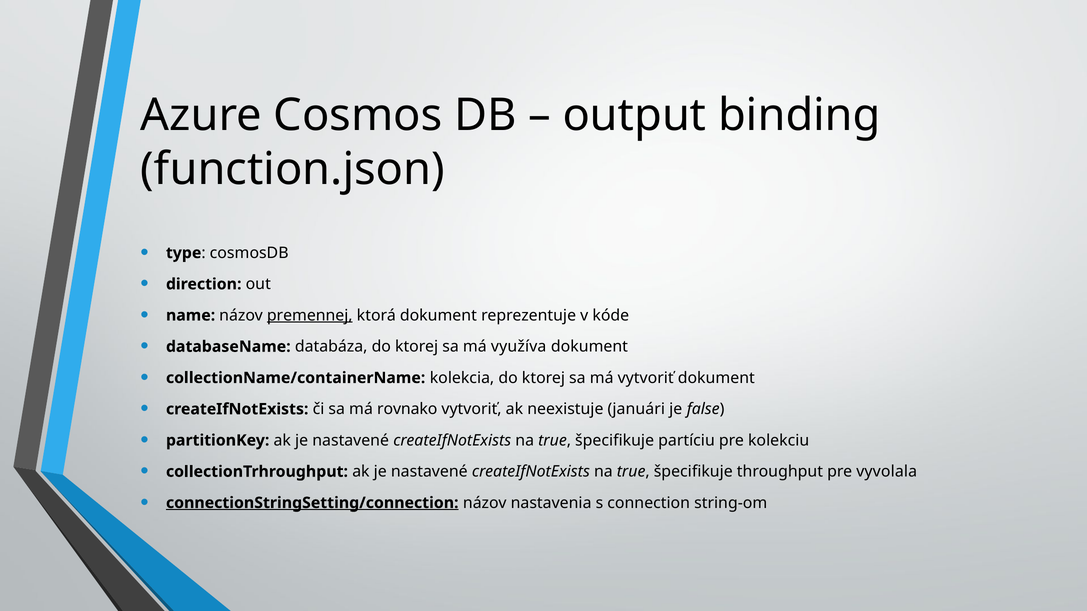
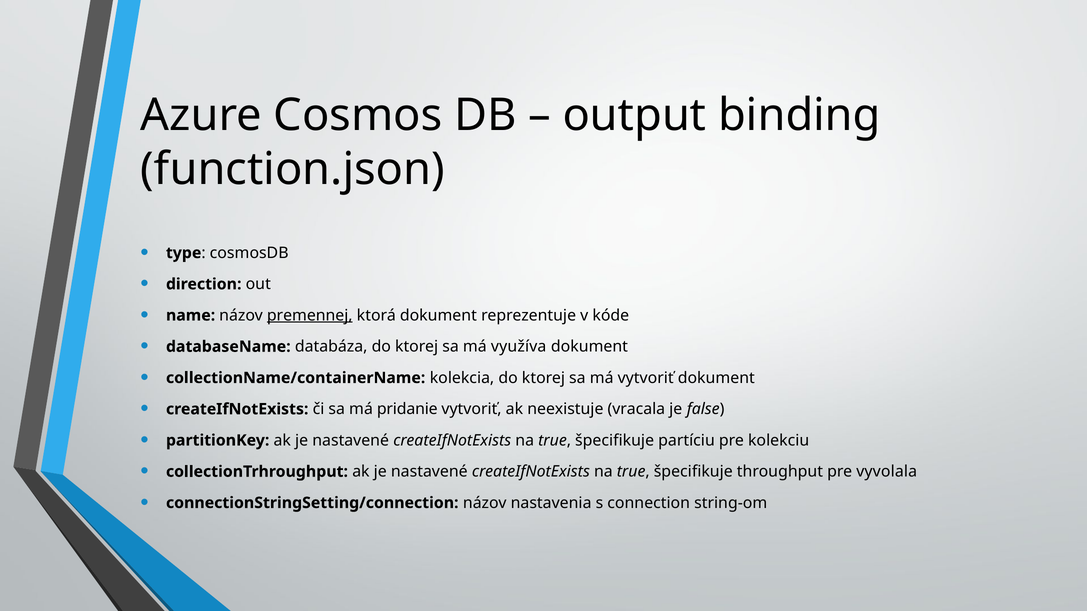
rovnako: rovnako -> pridanie
januári: januári -> vracala
connectionStringSetting/connection underline: present -> none
